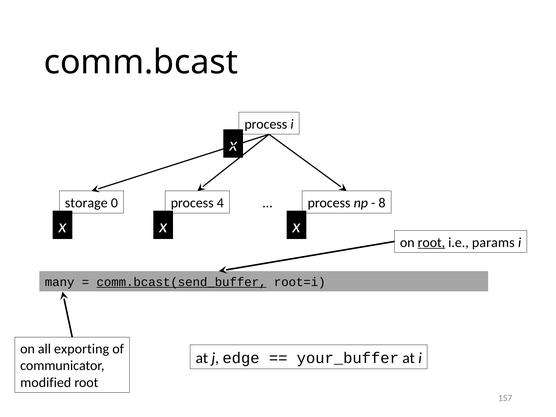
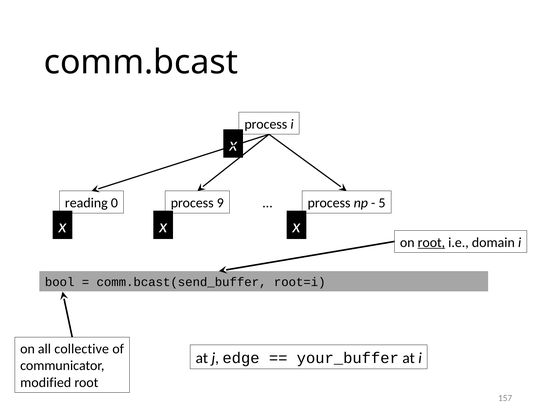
storage: storage -> reading
4: 4 -> 9
8: 8 -> 5
params: params -> domain
many: many -> bool
comm.bcast(send_buffer underline: present -> none
exporting: exporting -> collective
